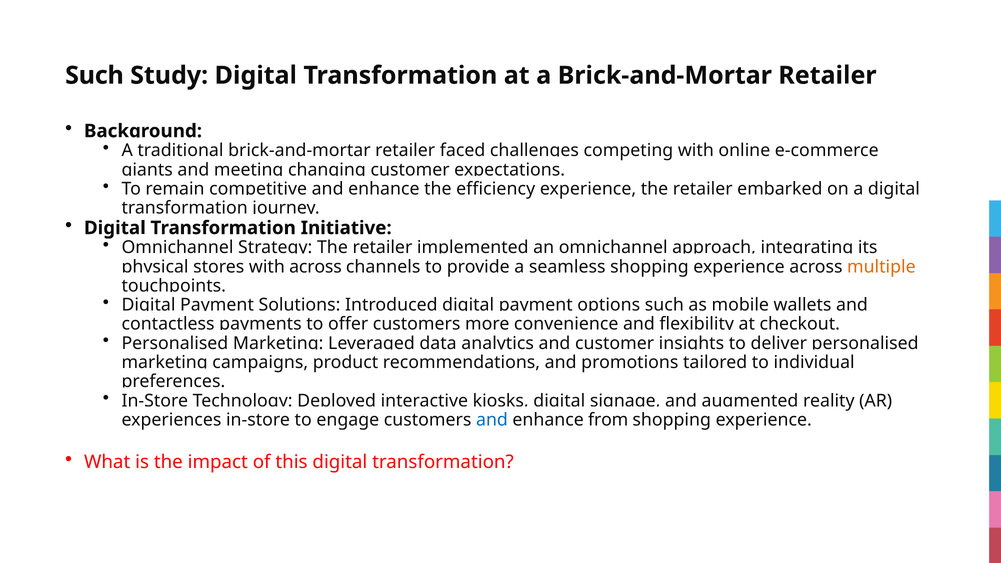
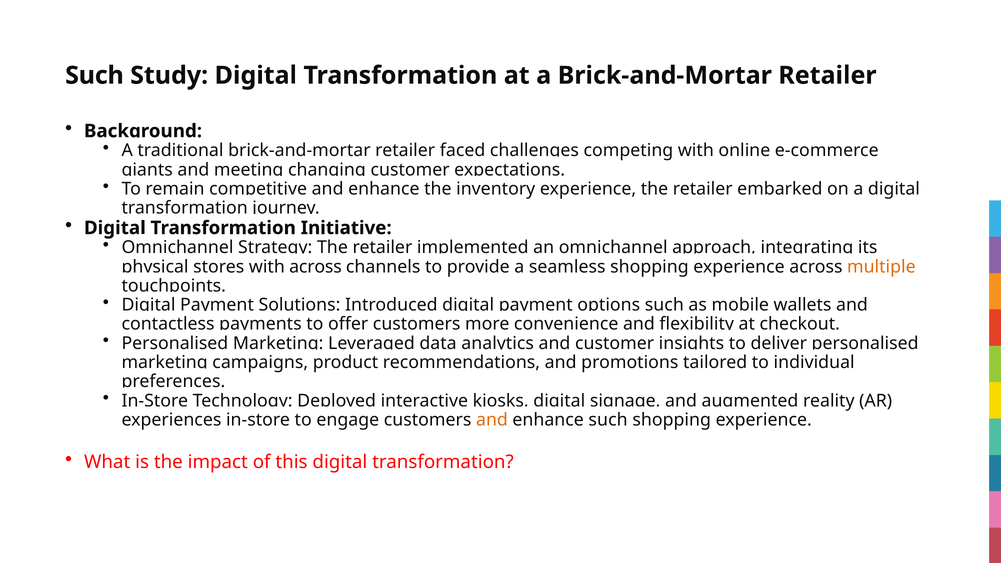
efficiency: efficiency -> inventory
and at (492, 420) colour: blue -> orange
enhance from: from -> such
